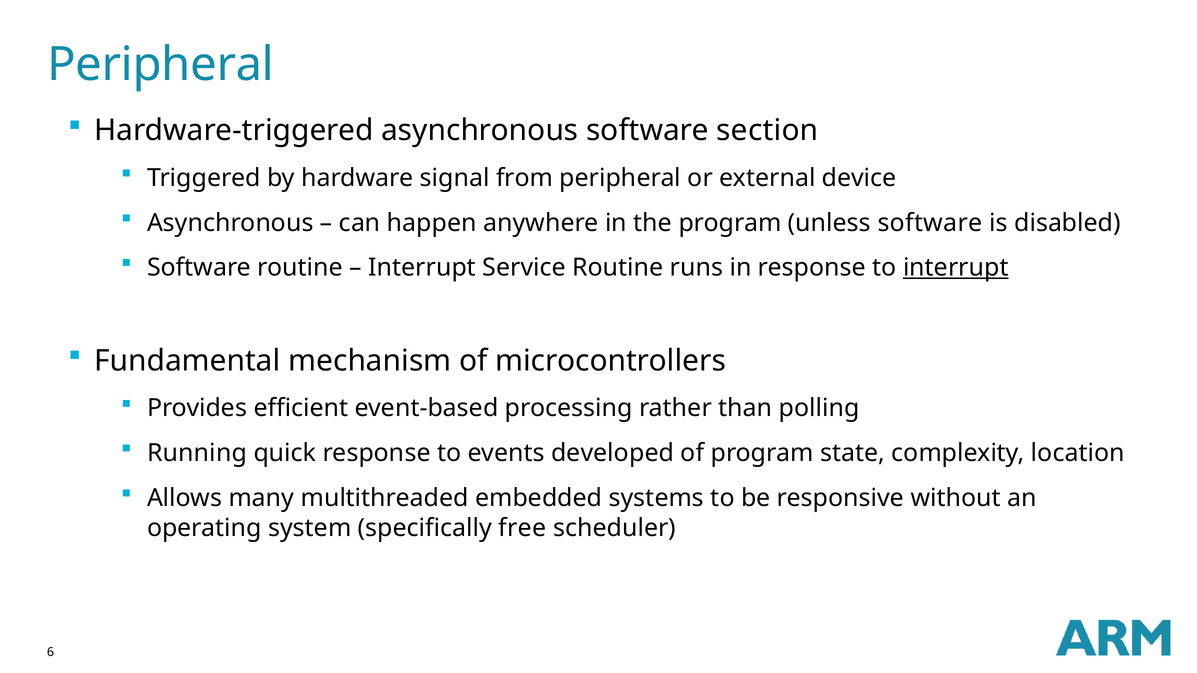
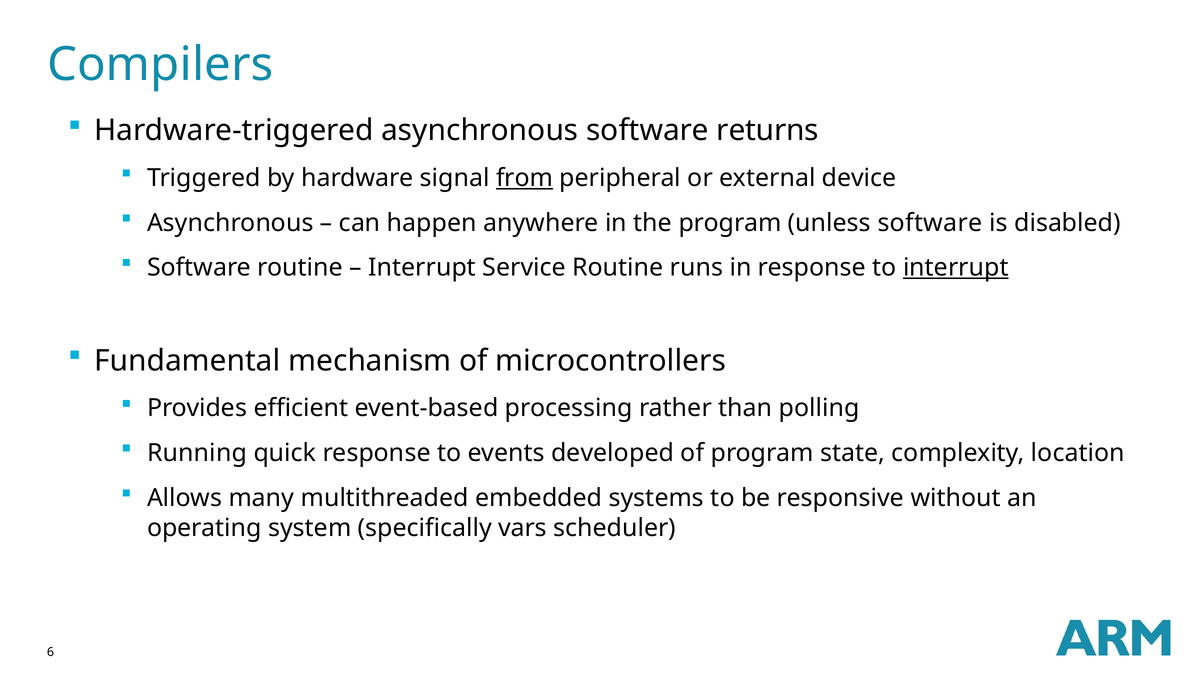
Peripheral at (161, 65): Peripheral -> Compilers
section: section -> returns
from underline: none -> present
free: free -> vars
